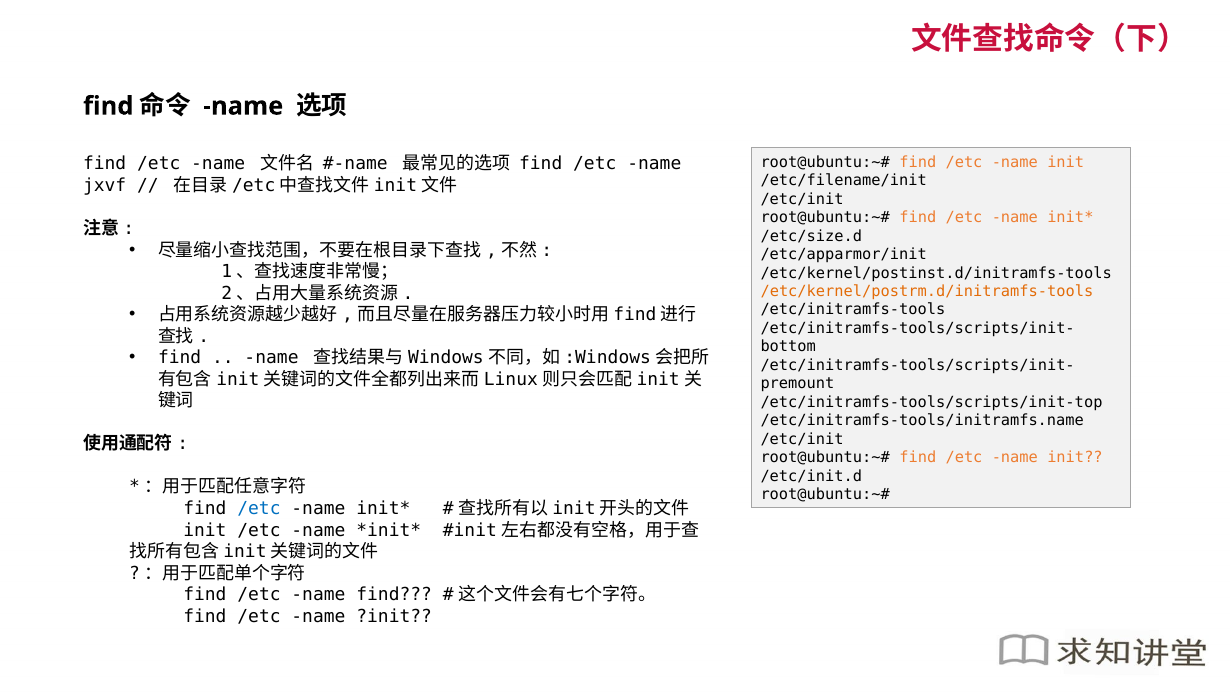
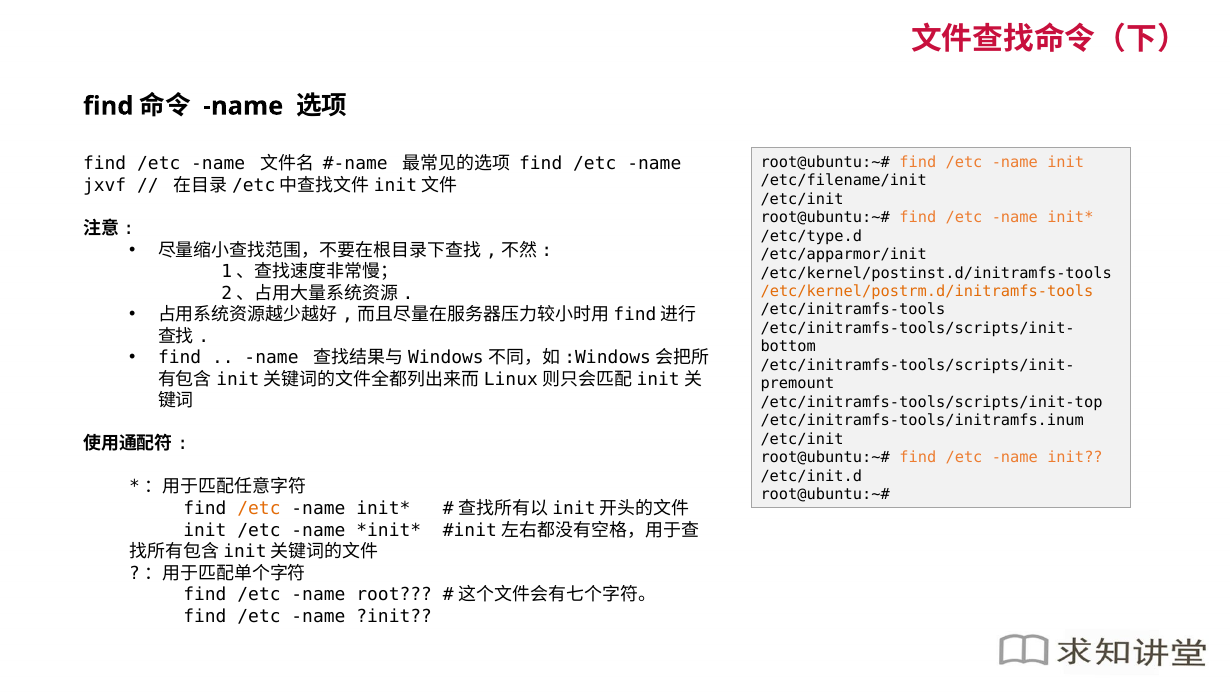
/etc/size.d: /etc/size.d -> /etc/type.d
/etc/initramfs-tools/initramfs.name: /etc/initramfs-tools/initramfs.name -> /etc/initramfs-tools/initramfs.inum
/etc at (259, 508) colour: blue -> orange
name find: find -> root
